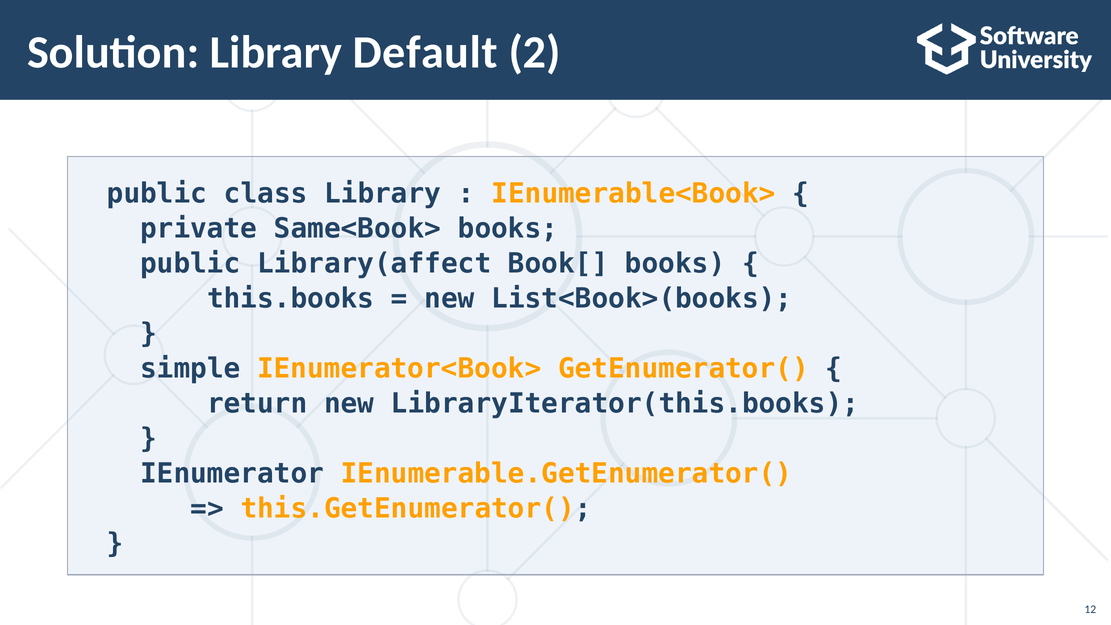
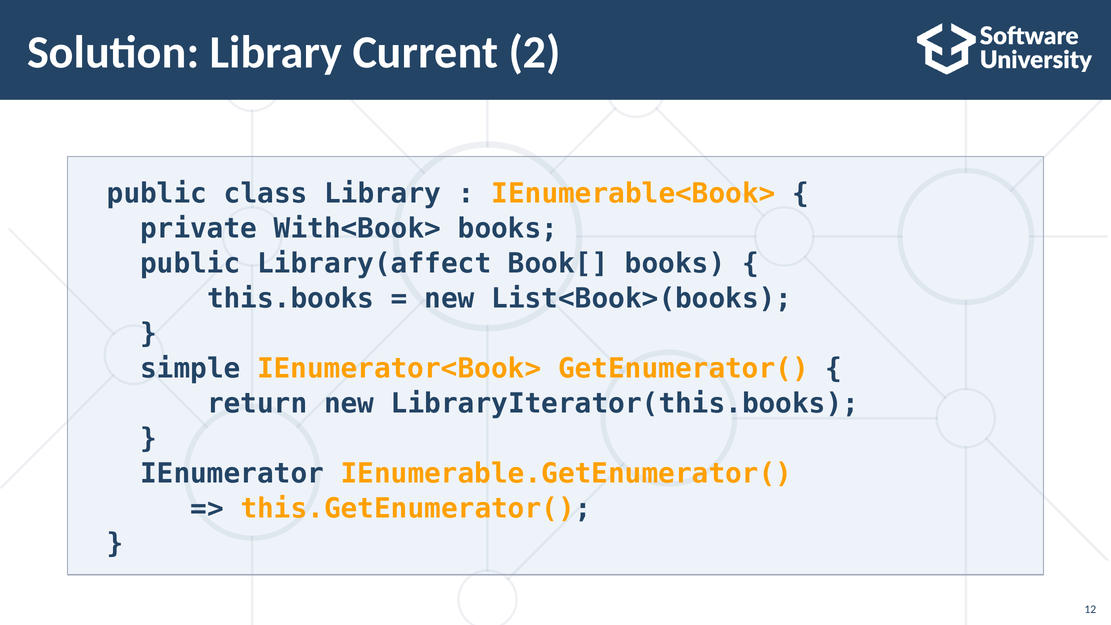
Default: Default -> Current
Same<Book>: Same<Book> -> With<Book>
